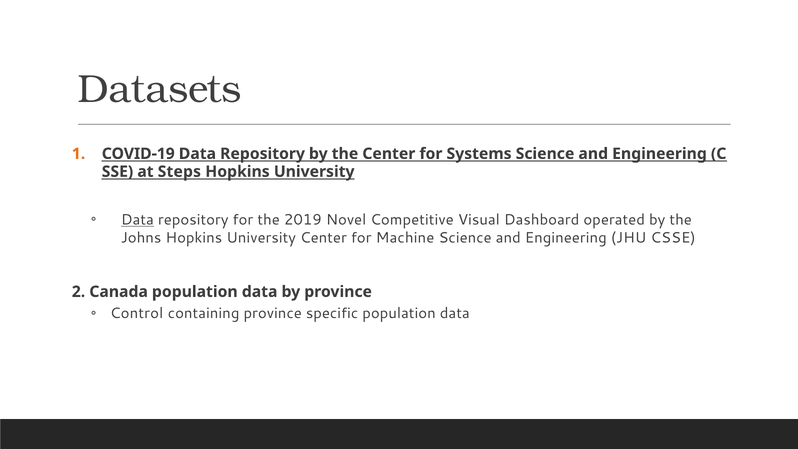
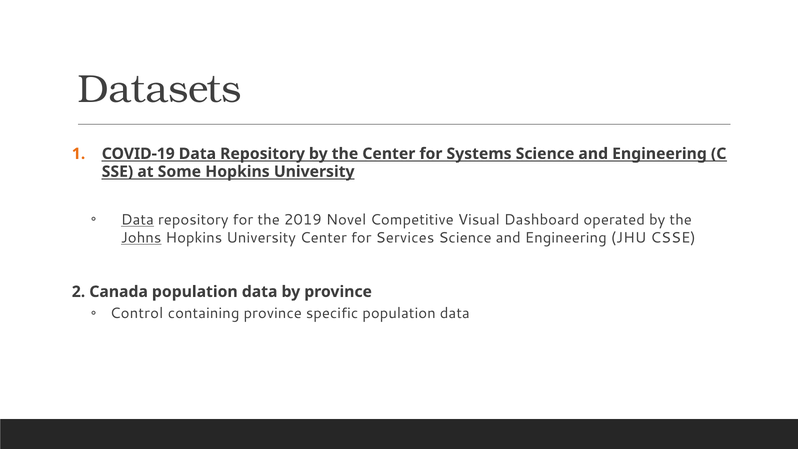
Steps: Steps -> Some
Johns underline: none -> present
Machine: Machine -> Services
